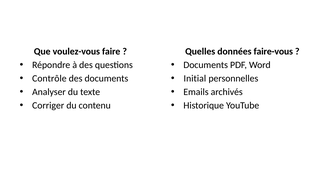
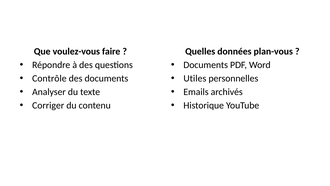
faire-vous: faire-vous -> plan-vous
Initial: Initial -> Utiles
